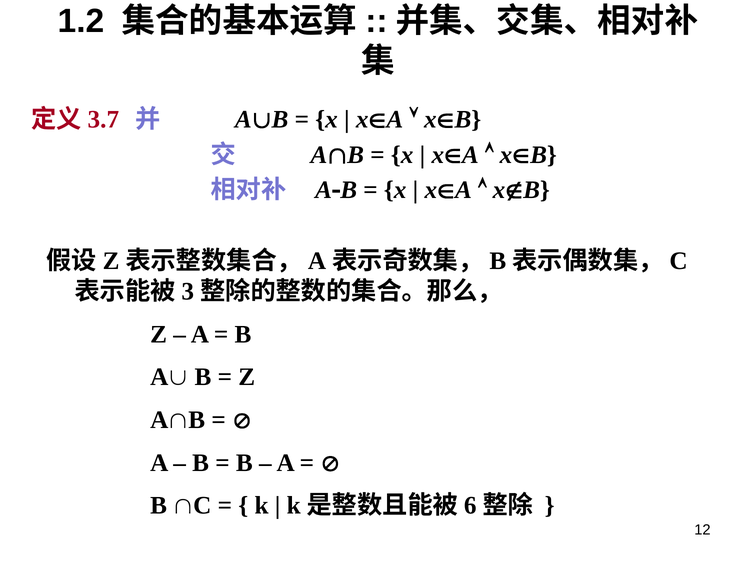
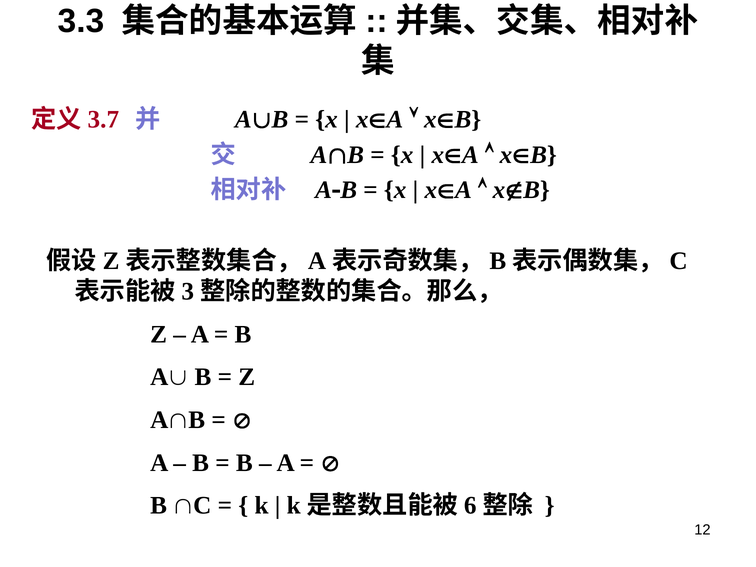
1.2: 1.2 -> 3.3
